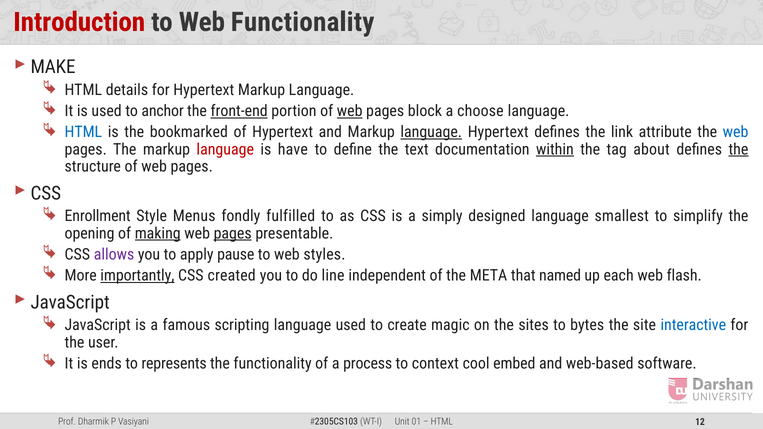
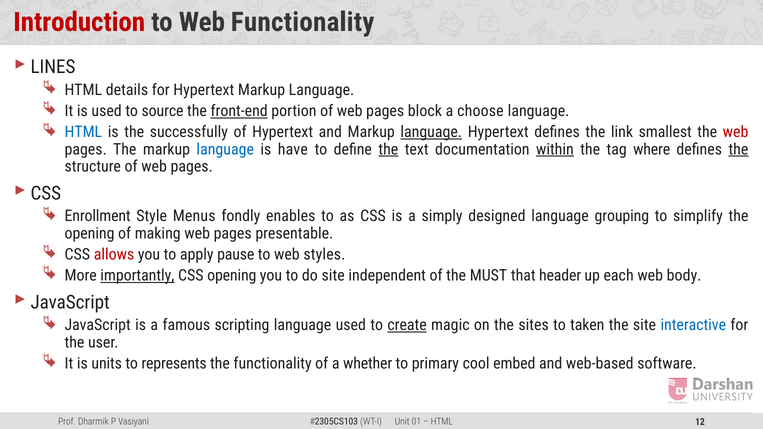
MAKE: MAKE -> LINES
anchor: anchor -> source
web at (350, 111) underline: present -> none
bookmarked: bookmarked -> successfully
attribute: attribute -> smallest
web at (736, 132) colour: blue -> red
language at (225, 149) colour: red -> blue
the at (388, 149) underline: none -> present
about: about -> where
fulfilled: fulfilled -> enables
smallest: smallest -> grouping
making underline: present -> none
pages at (233, 233) underline: present -> none
allows colour: purple -> red
CSS created: created -> opening
do line: line -> site
META: META -> MUST
named: named -> header
flash: flash -> body
create underline: none -> present
bytes: bytes -> taken
ends: ends -> units
process: process -> whether
context: context -> primary
